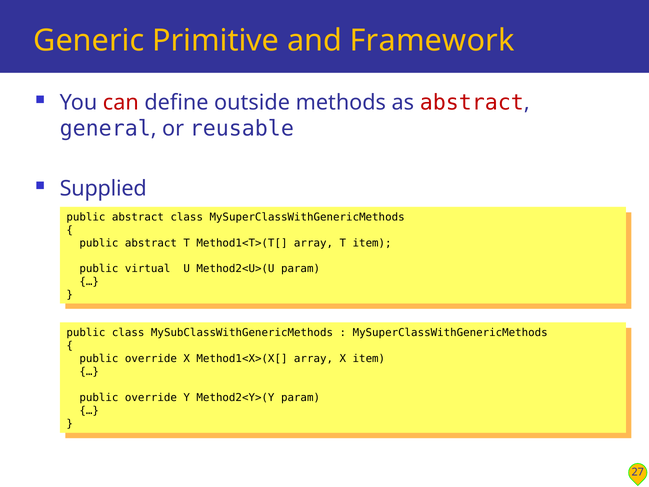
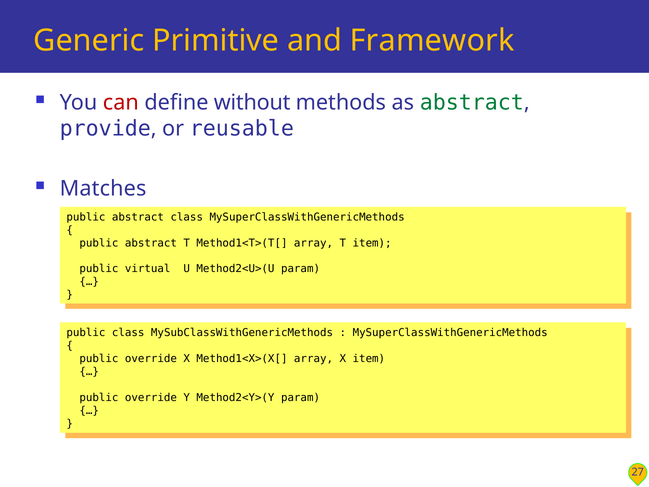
outside: outside -> without
abstract at (472, 103) colour: red -> green
general: general -> provide
Supplied: Supplied -> Matches
